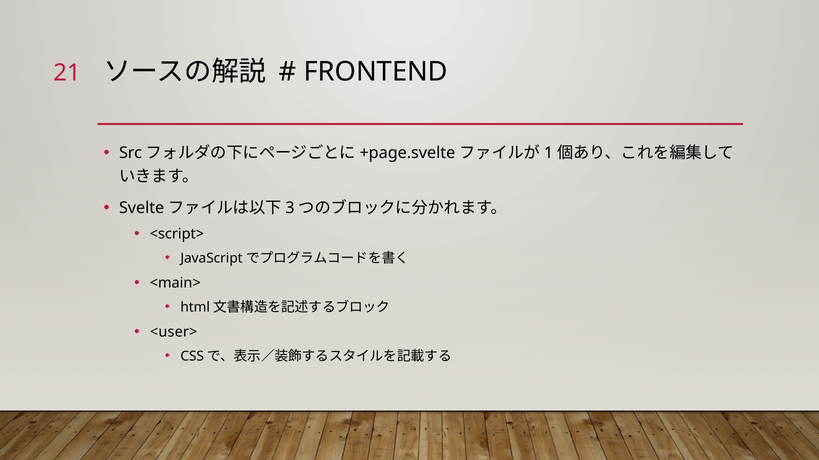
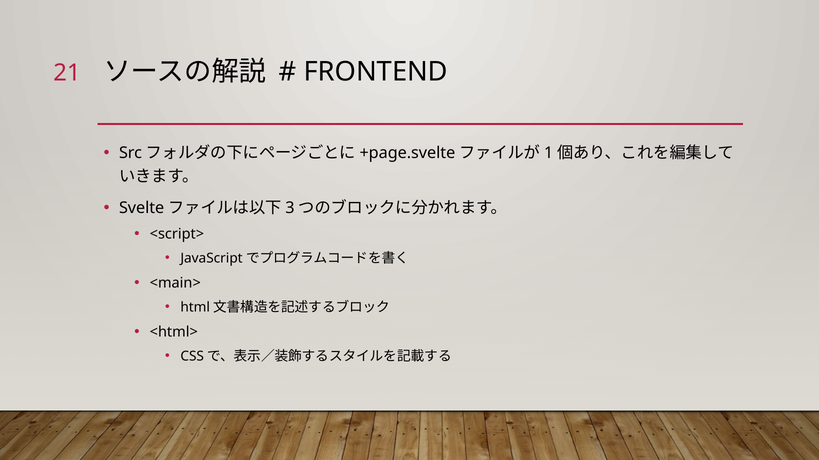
<user>: <user> -> <html>
